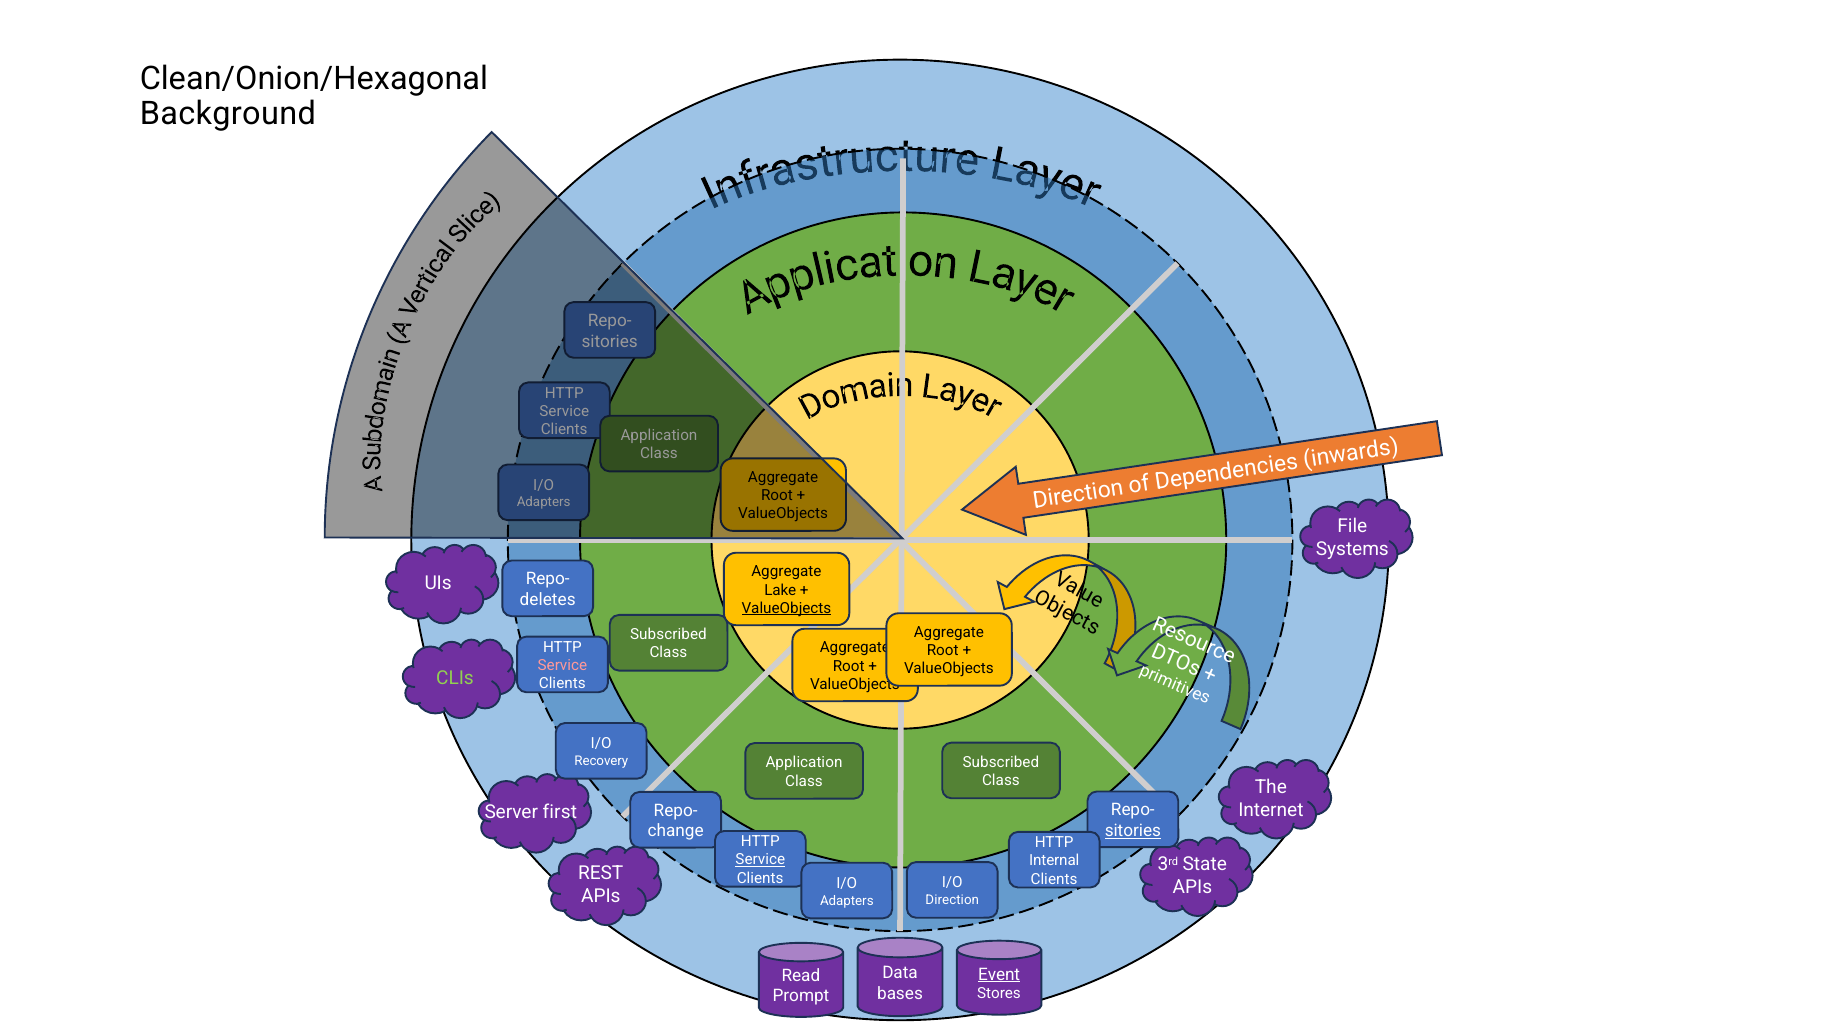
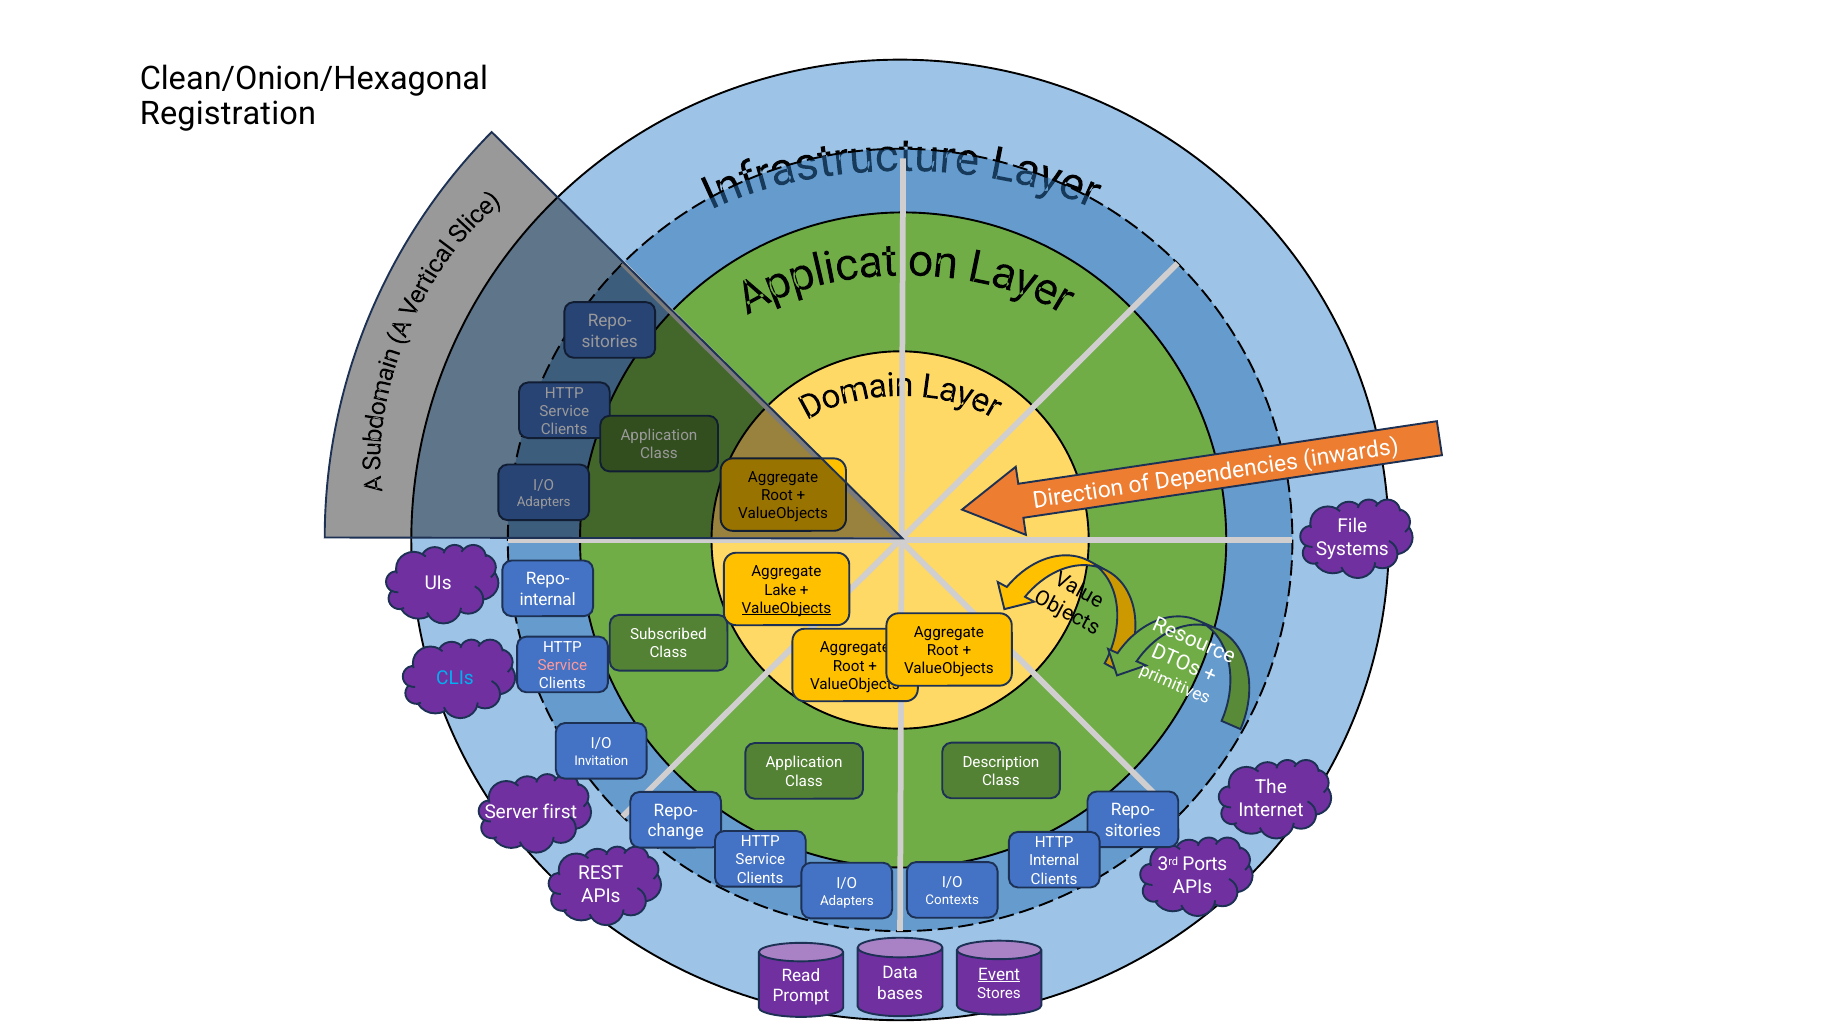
Background: Background -> Registration
deletes at (548, 600): deletes -> internal
CLIs colour: light green -> light blue
Recovery: Recovery -> Invitation
Subscribed at (1001, 762): Subscribed -> Description
sitories at (1133, 830) underline: present -> none
Service at (760, 860) underline: present -> none
State: State -> Ports
Direction at (952, 900): Direction -> Contexts
